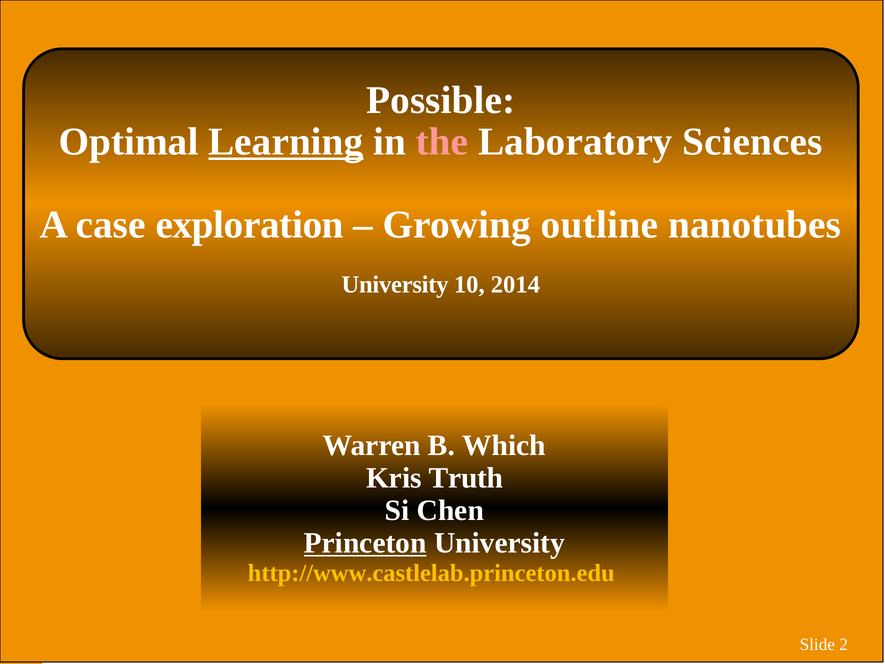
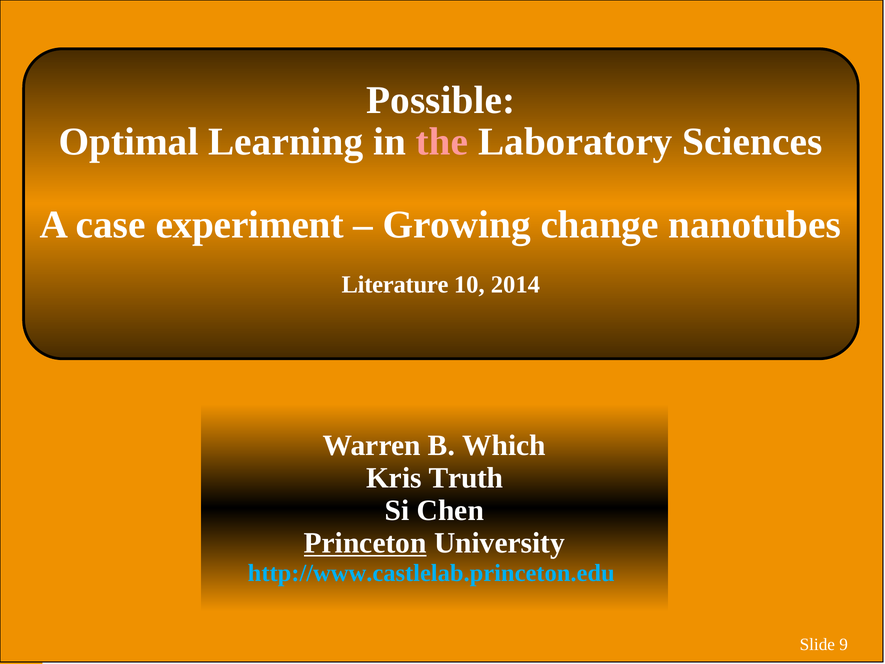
Learning underline: present -> none
exploration: exploration -> experiment
outline: outline -> change
University at (395, 285): University -> Literature
http://www.castlelab.princeton.edu colour: yellow -> light blue
2: 2 -> 9
